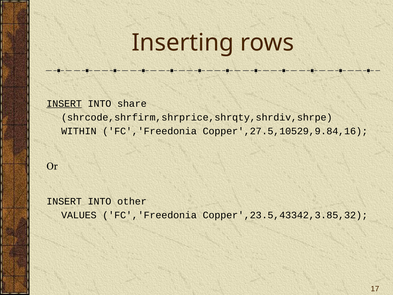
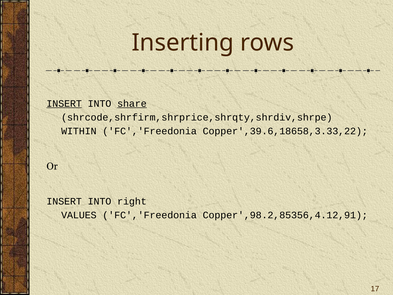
share underline: none -> present
Copper',27.5,10529,9.84,16: Copper',27.5,10529,9.84,16 -> Copper',39.6,18658,3.33,22
other: other -> right
Copper',23.5,43342,3.85,32: Copper',23.5,43342,3.85,32 -> Copper',98.2,85356,4.12,91
